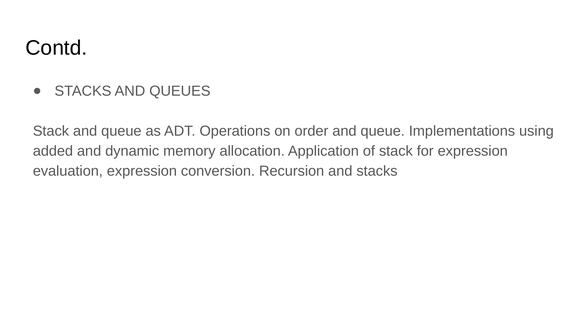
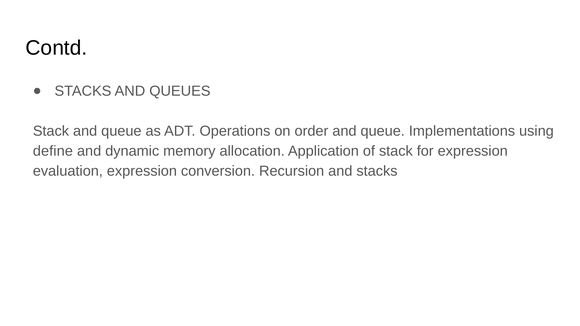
added: added -> define
